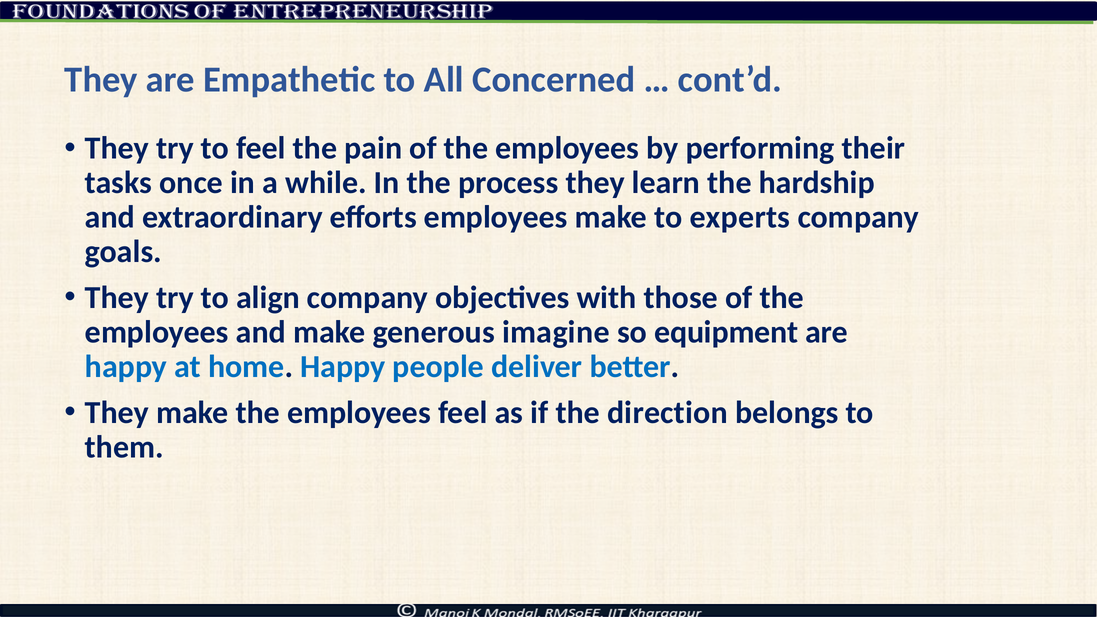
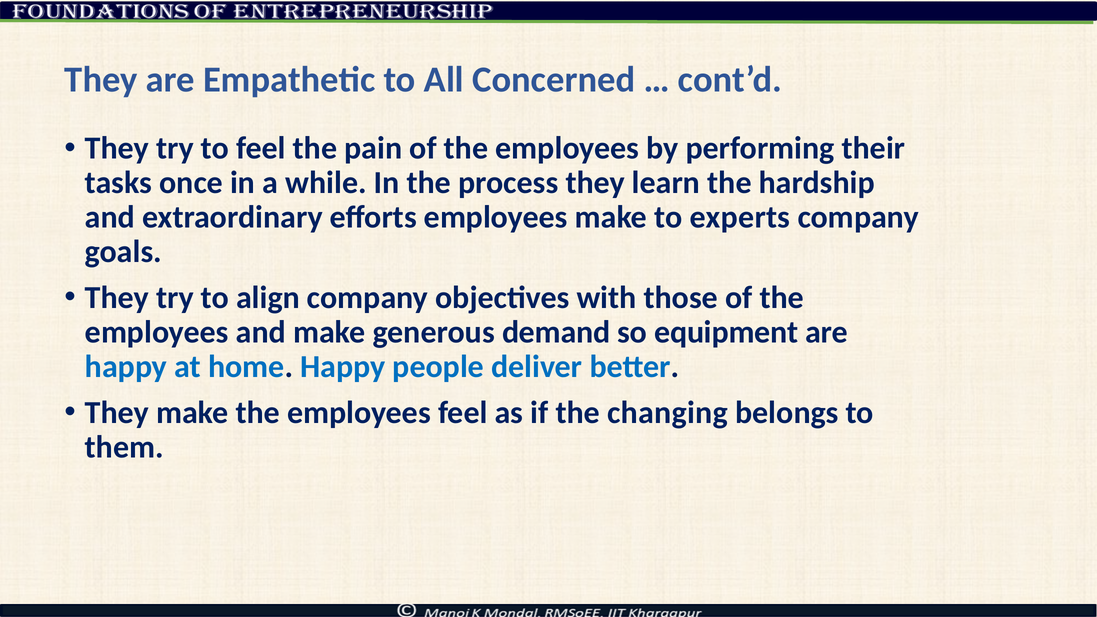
imagine: imagine -> demand
direction: direction -> changing
